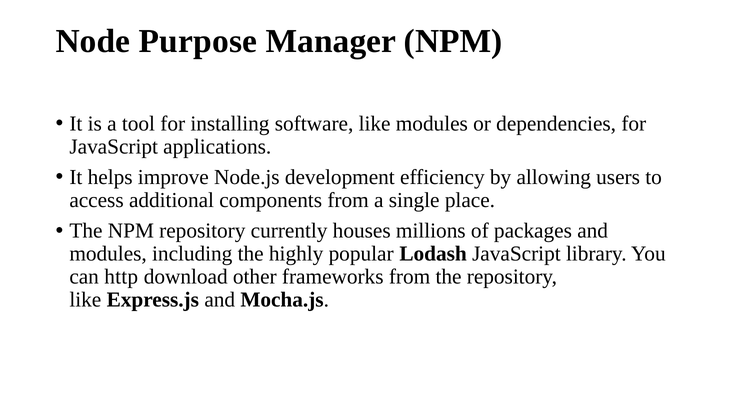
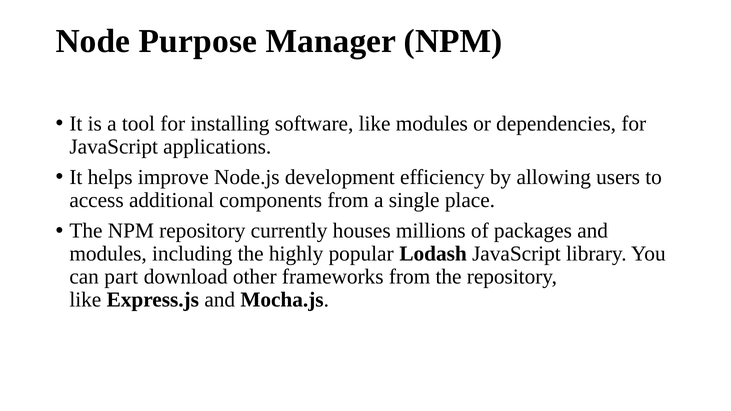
http: http -> part
